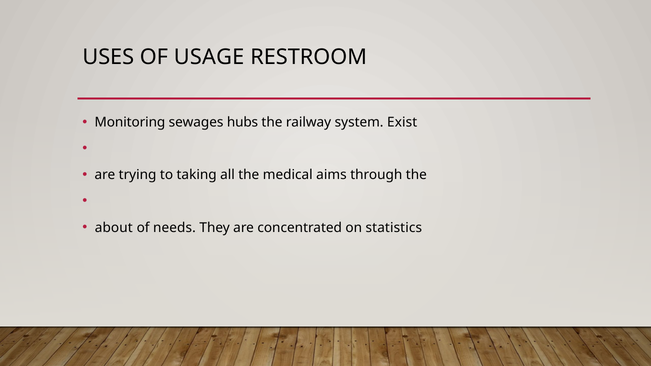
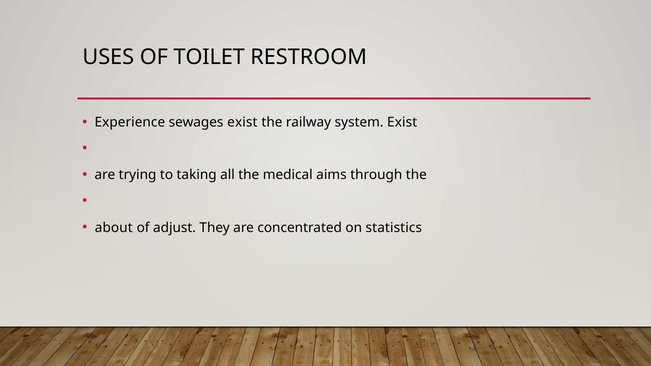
USAGE: USAGE -> TOILET
Monitoring: Monitoring -> Experience
sewages hubs: hubs -> exist
needs: needs -> adjust
